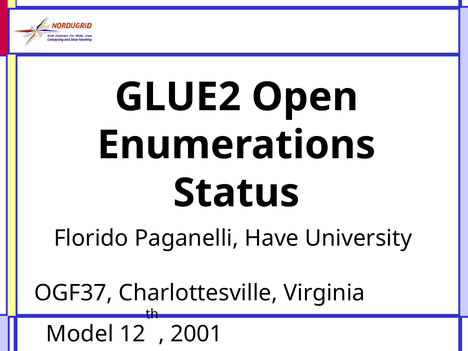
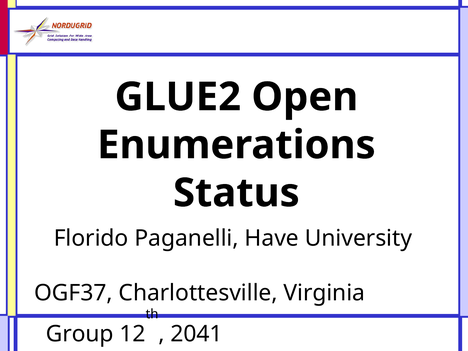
Model: Model -> Group
2001: 2001 -> 2041
